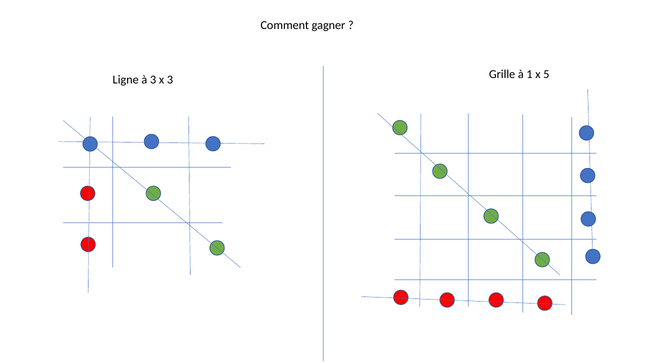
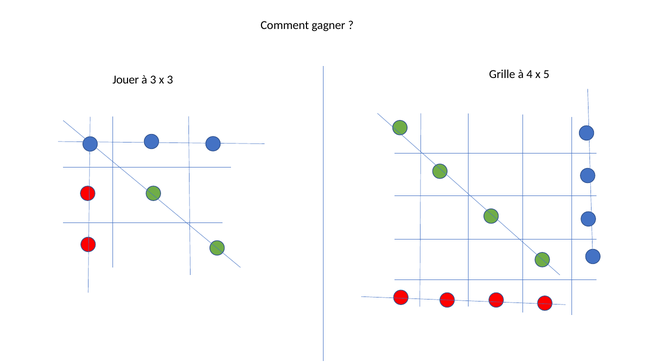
Ligne: Ligne -> Jouer
1: 1 -> 4
